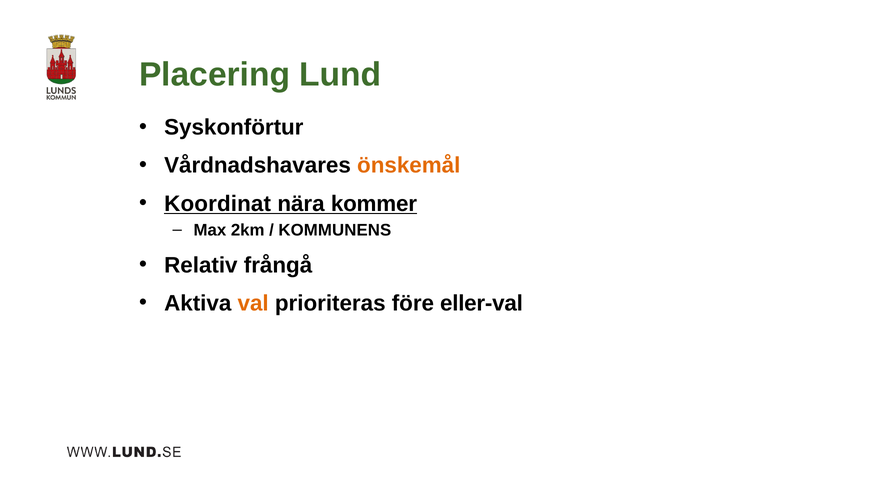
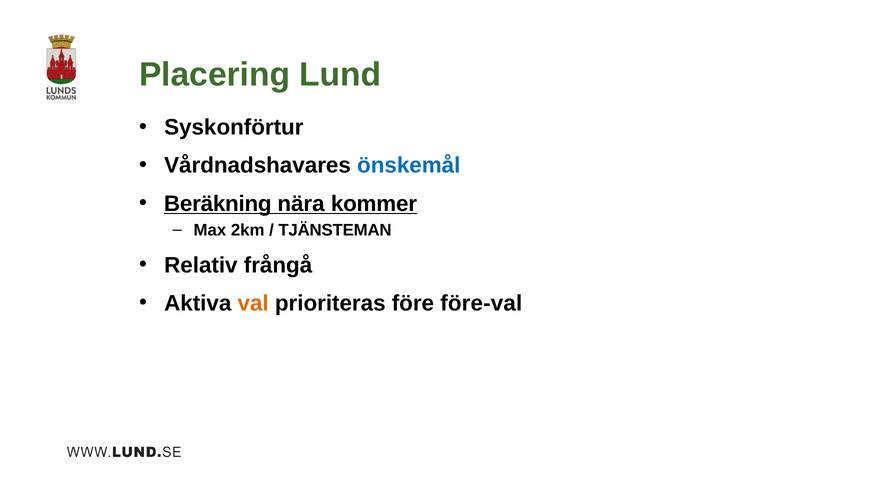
önskemål colour: orange -> blue
Koordinat: Koordinat -> Beräkning
KOMMUNENS: KOMMUNENS -> TJÄNSTEMAN
eller-val: eller-val -> före-val
